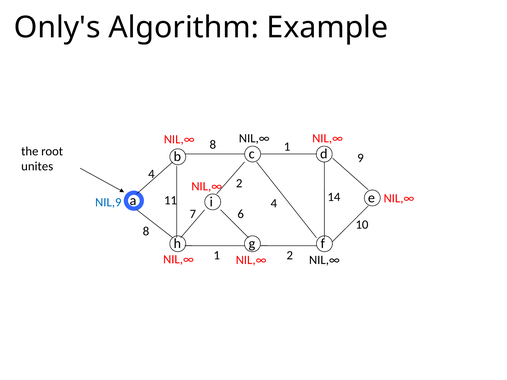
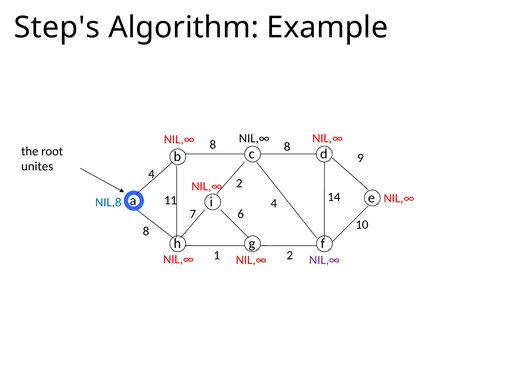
Only's: Only's -> Step's
8 1: 1 -> 8
NIL,9: NIL,9 -> NIL,8
NIL,∞ at (324, 260) colour: black -> purple
